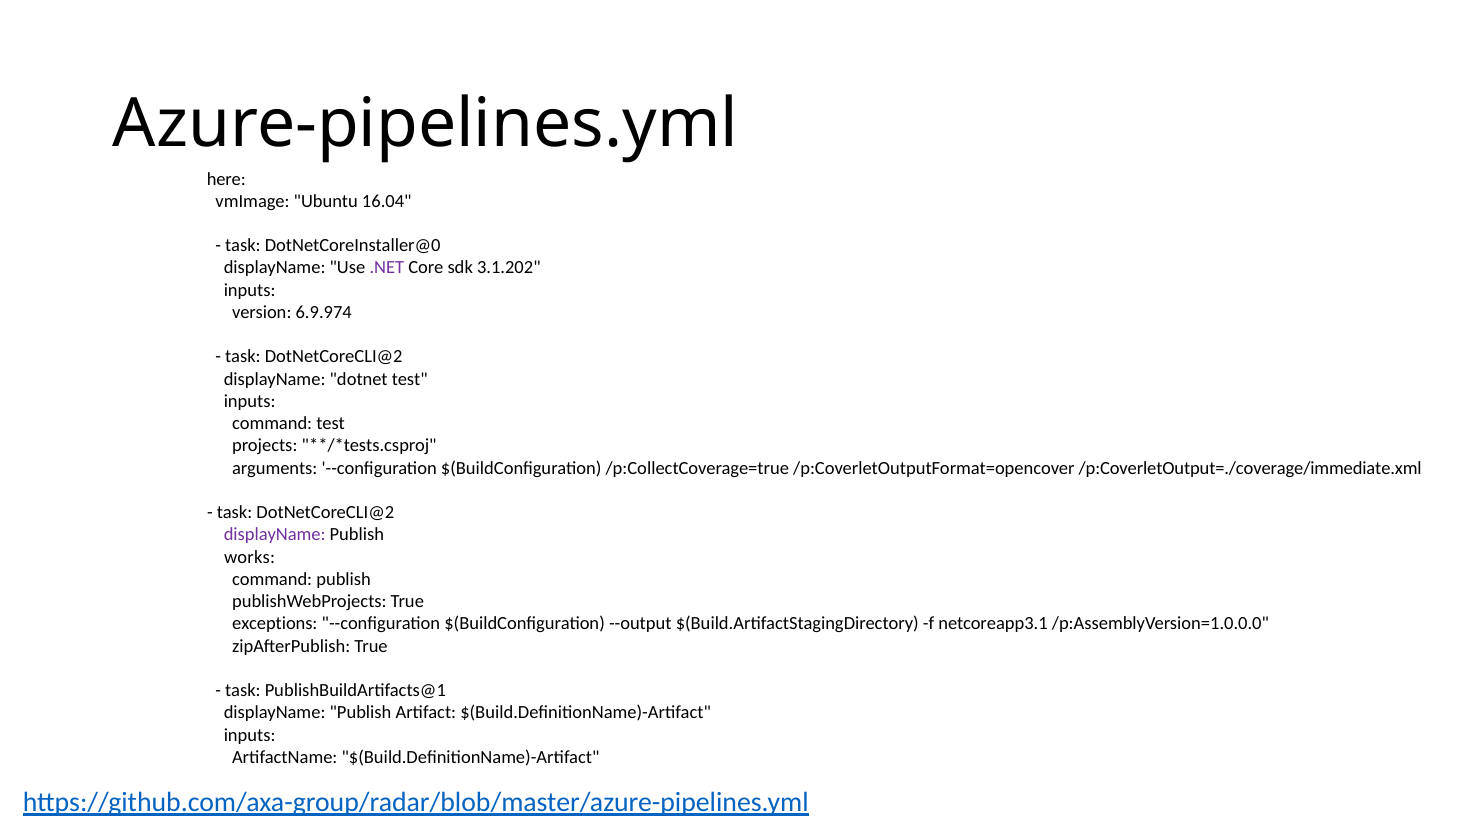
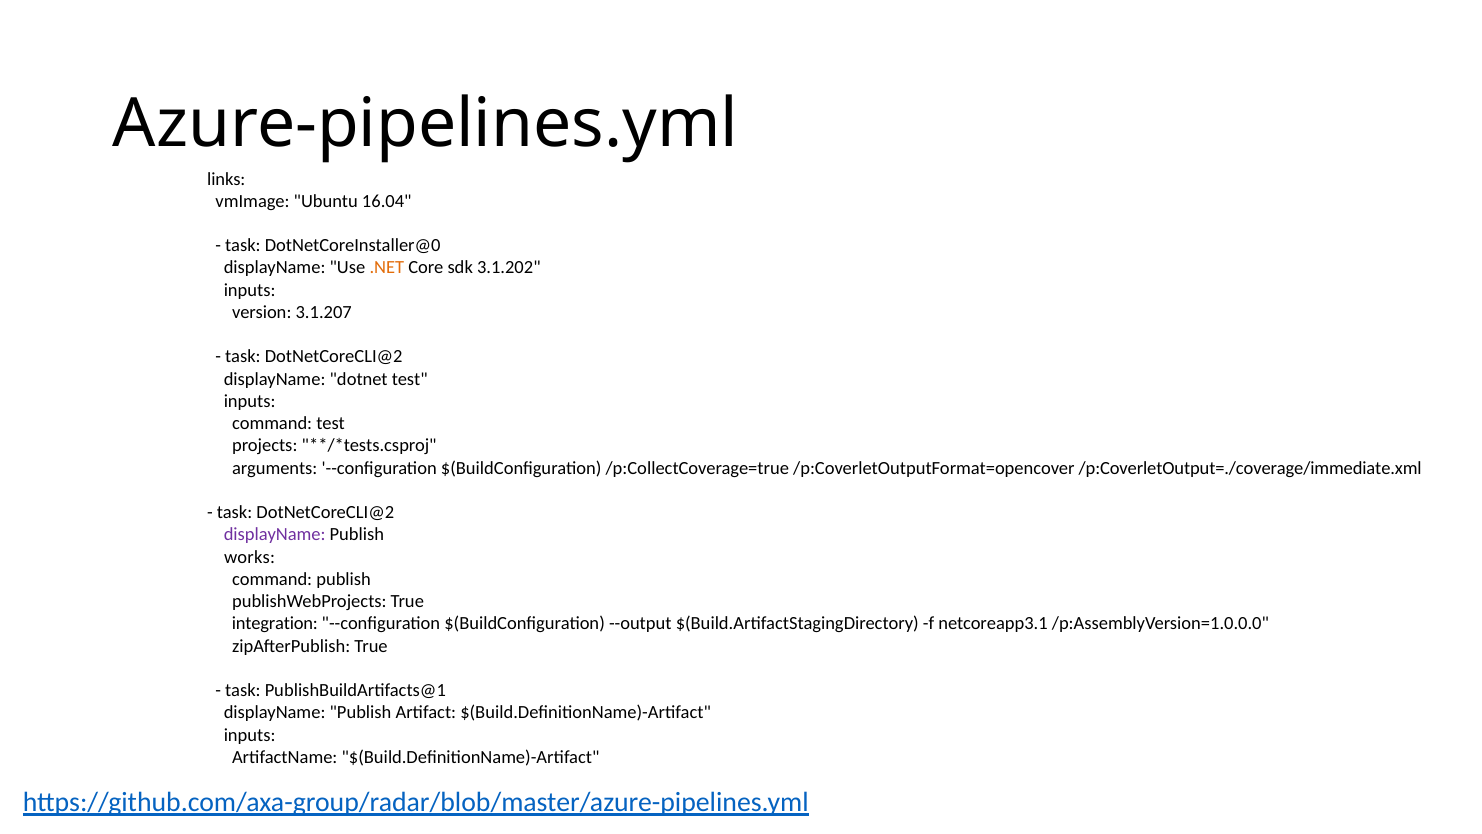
here: here -> links
.NET colour: purple -> orange
6.9.974: 6.9.974 -> 3.1.207
exceptions: exceptions -> integration
